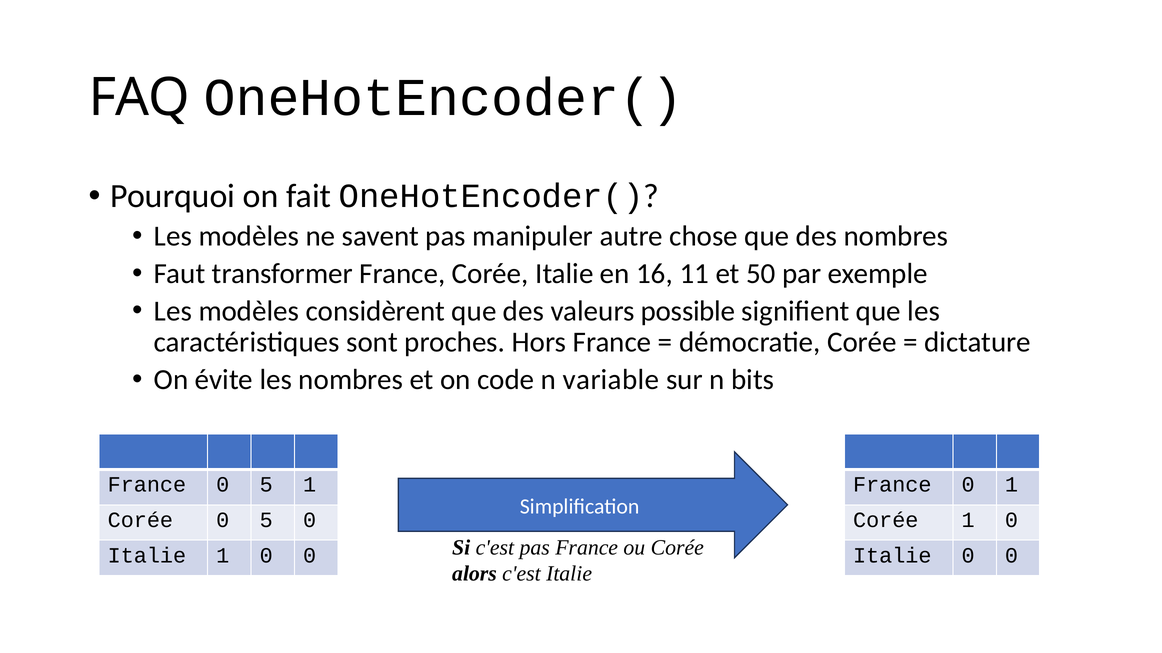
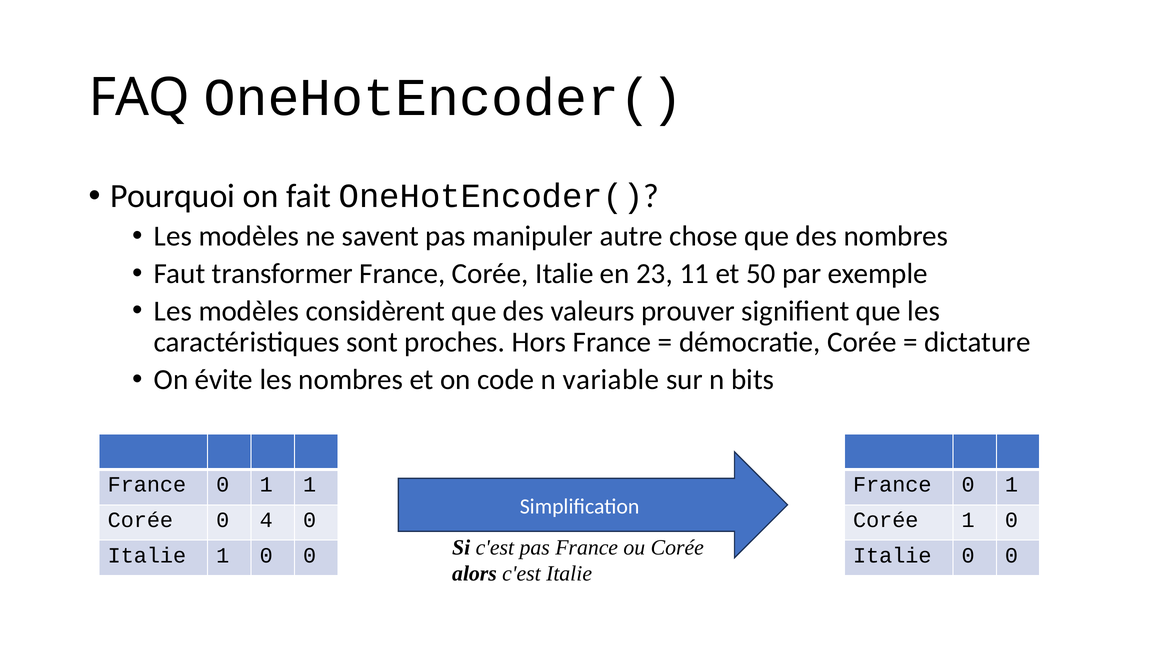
16: 16 -> 23
possible: possible -> prouver
5 at (266, 485): 5 -> 1
Corée 0 5: 5 -> 4
